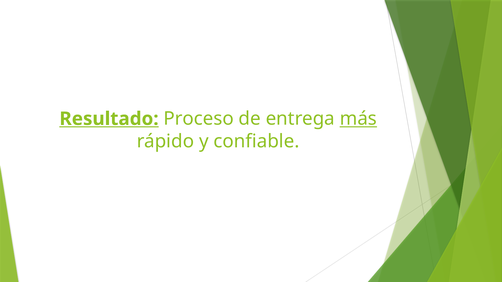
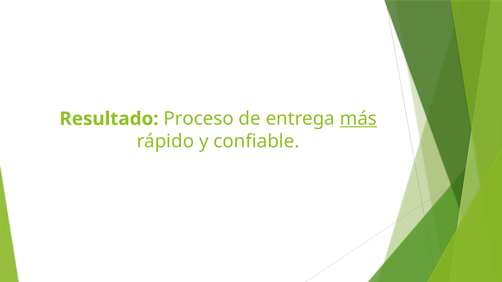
Resultado underline: present -> none
